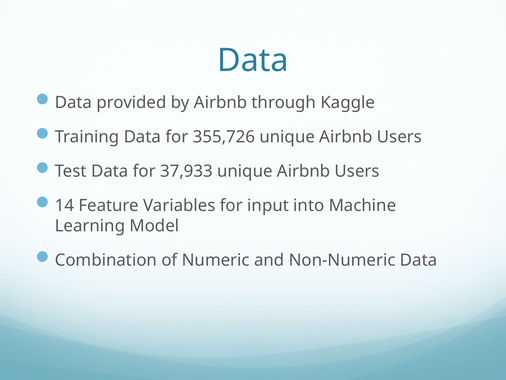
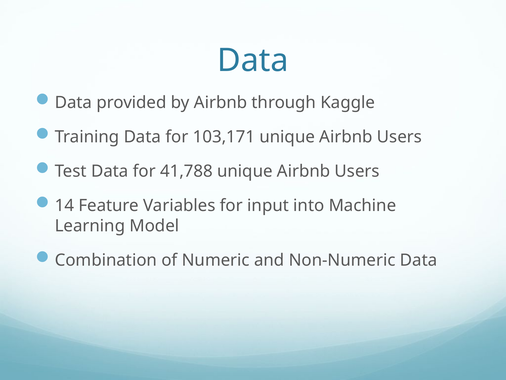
355,726: 355,726 -> 103,171
37,933: 37,933 -> 41,788
